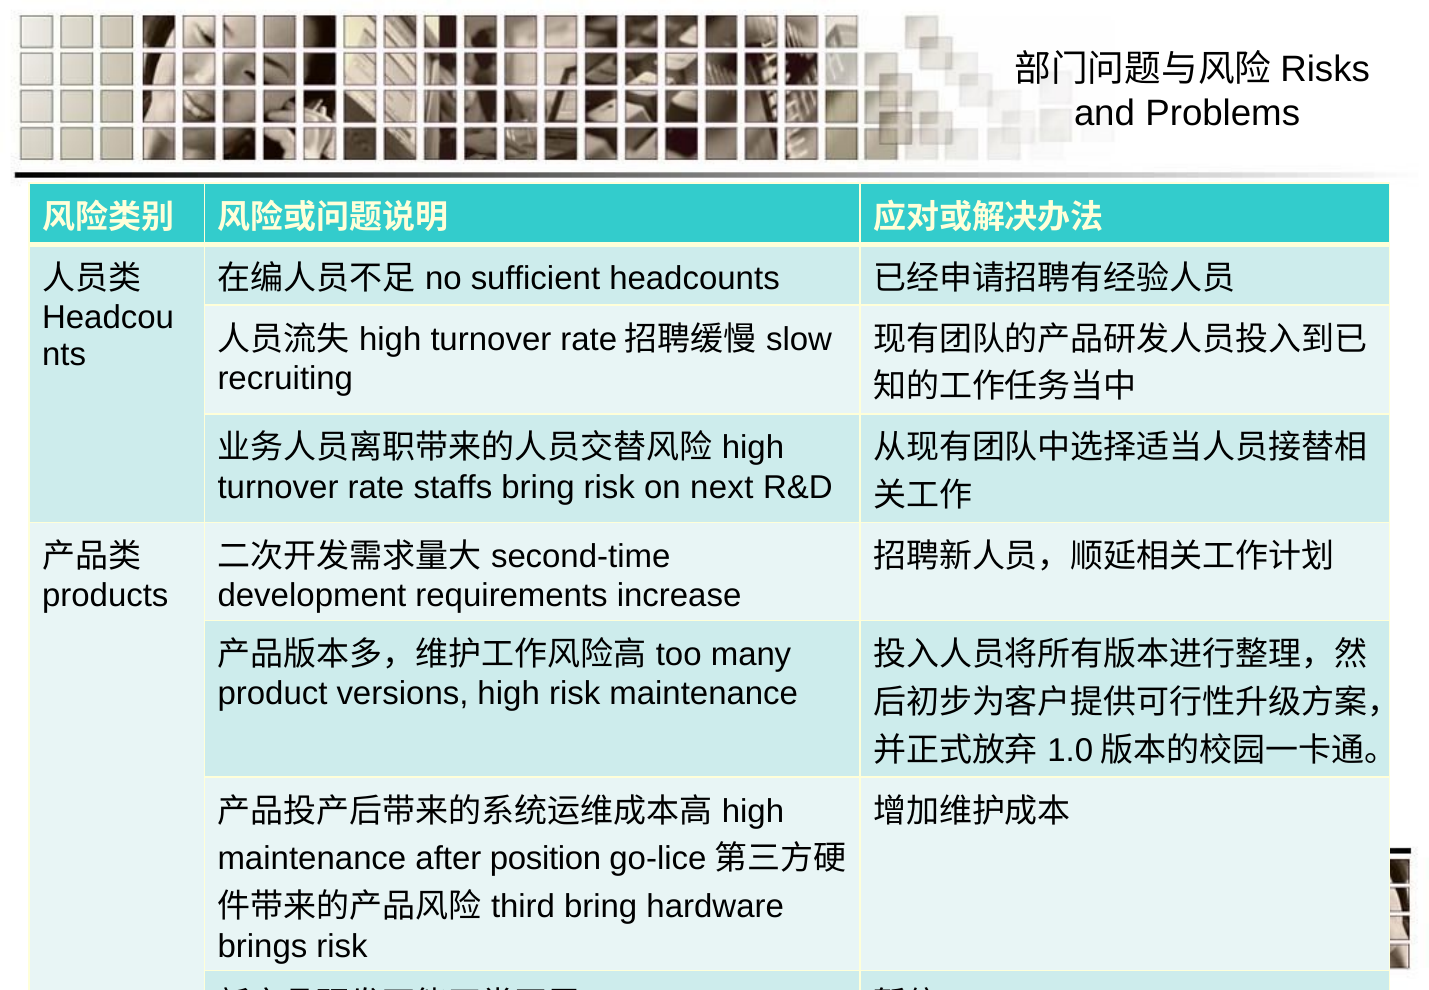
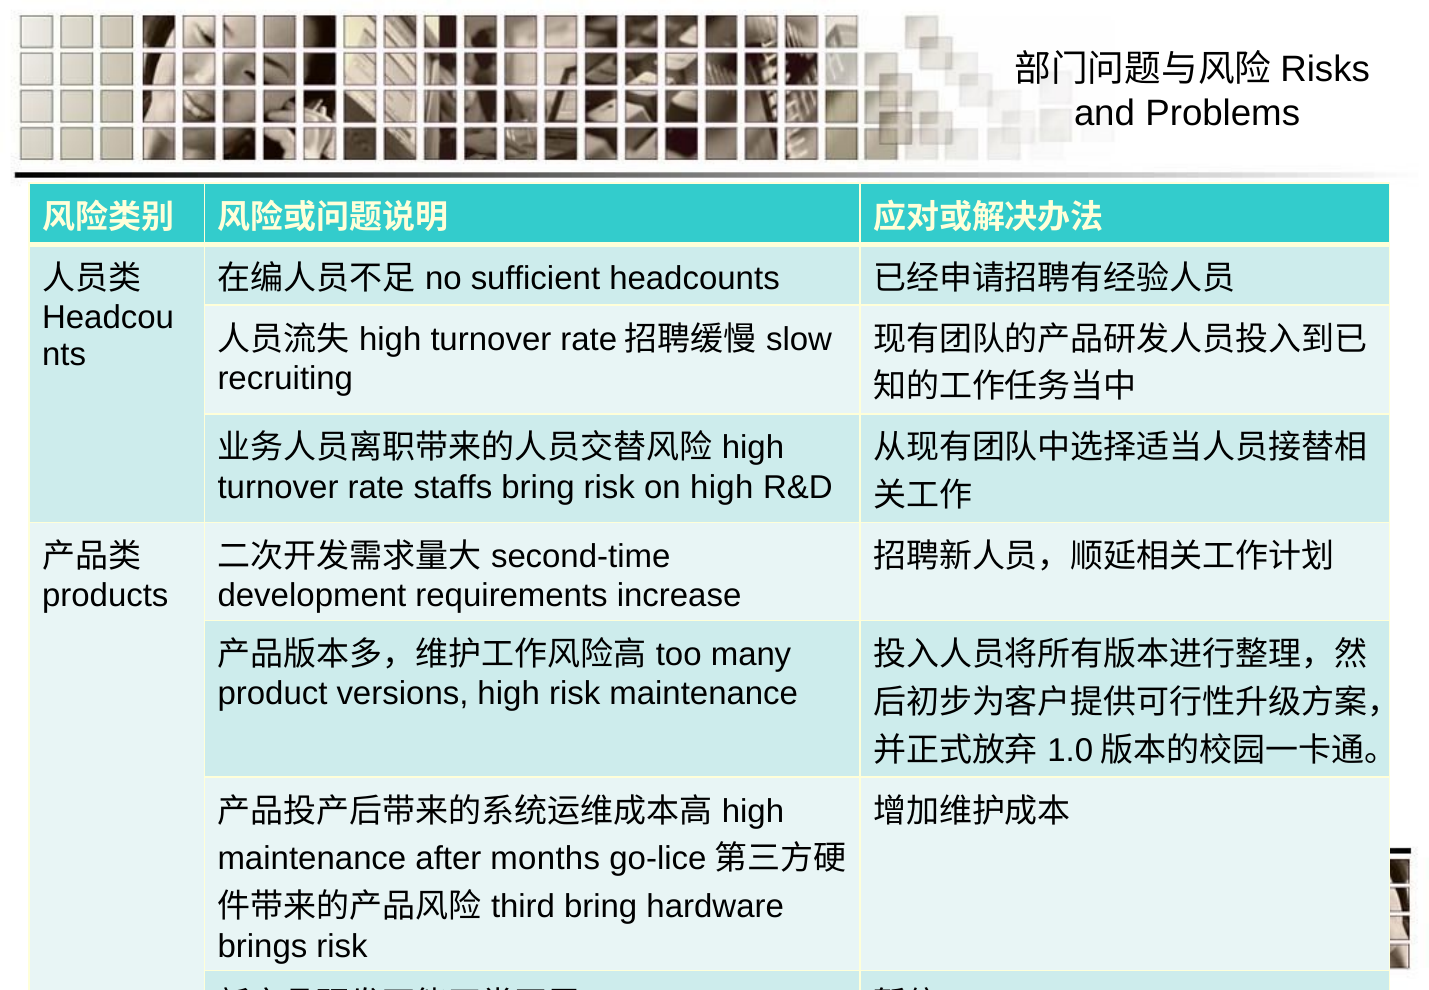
on next: next -> high
position: position -> months
